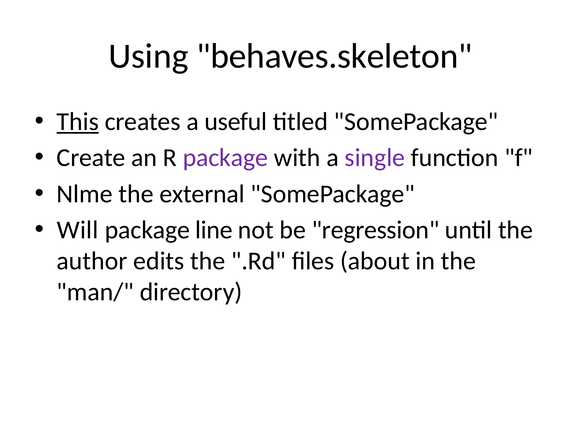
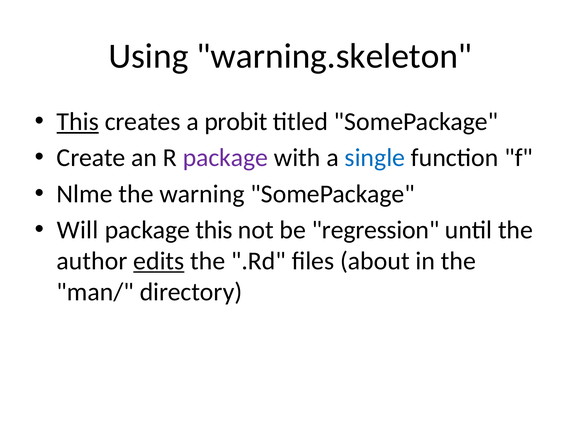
behaves.skeleton: behaves.skeleton -> warning.skeleton
useful: useful -> probit
single colour: purple -> blue
external: external -> warning
package line: line -> this
edits underline: none -> present
